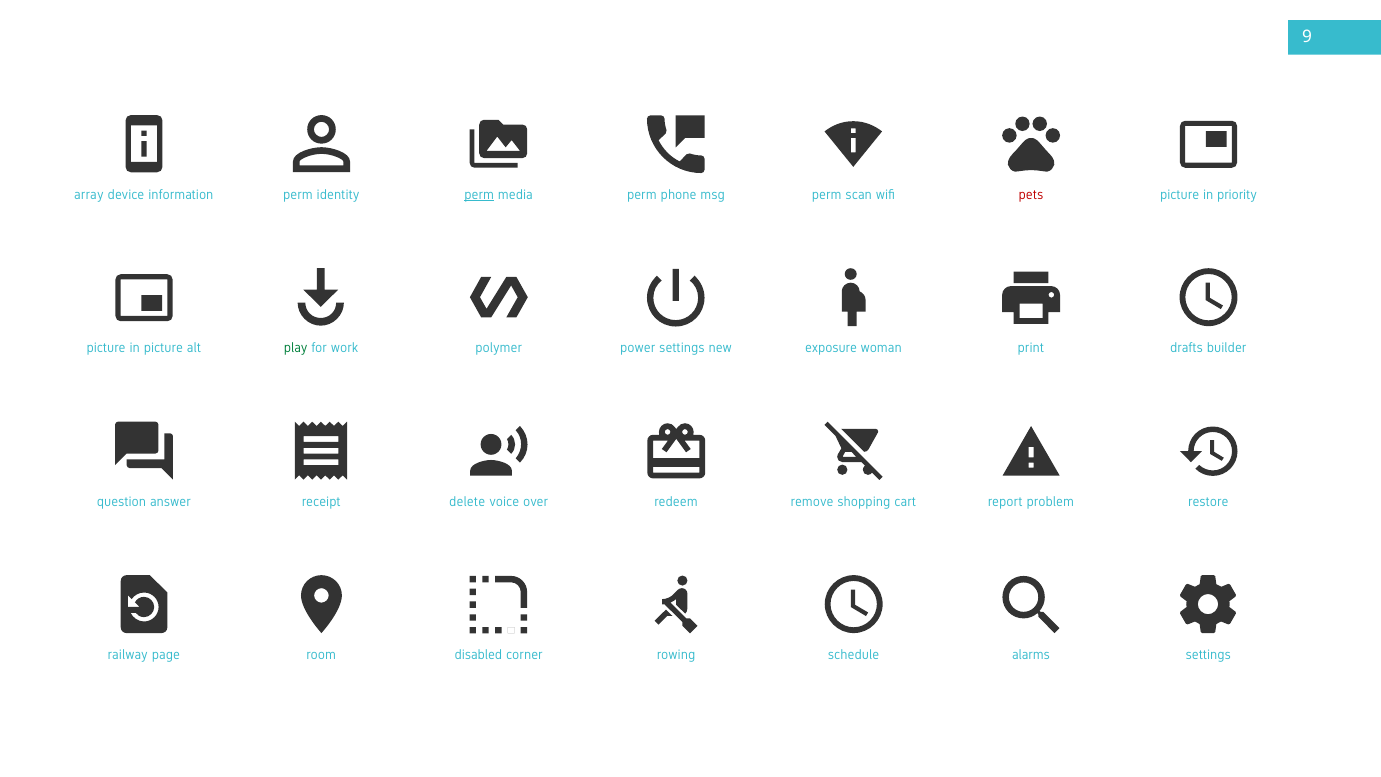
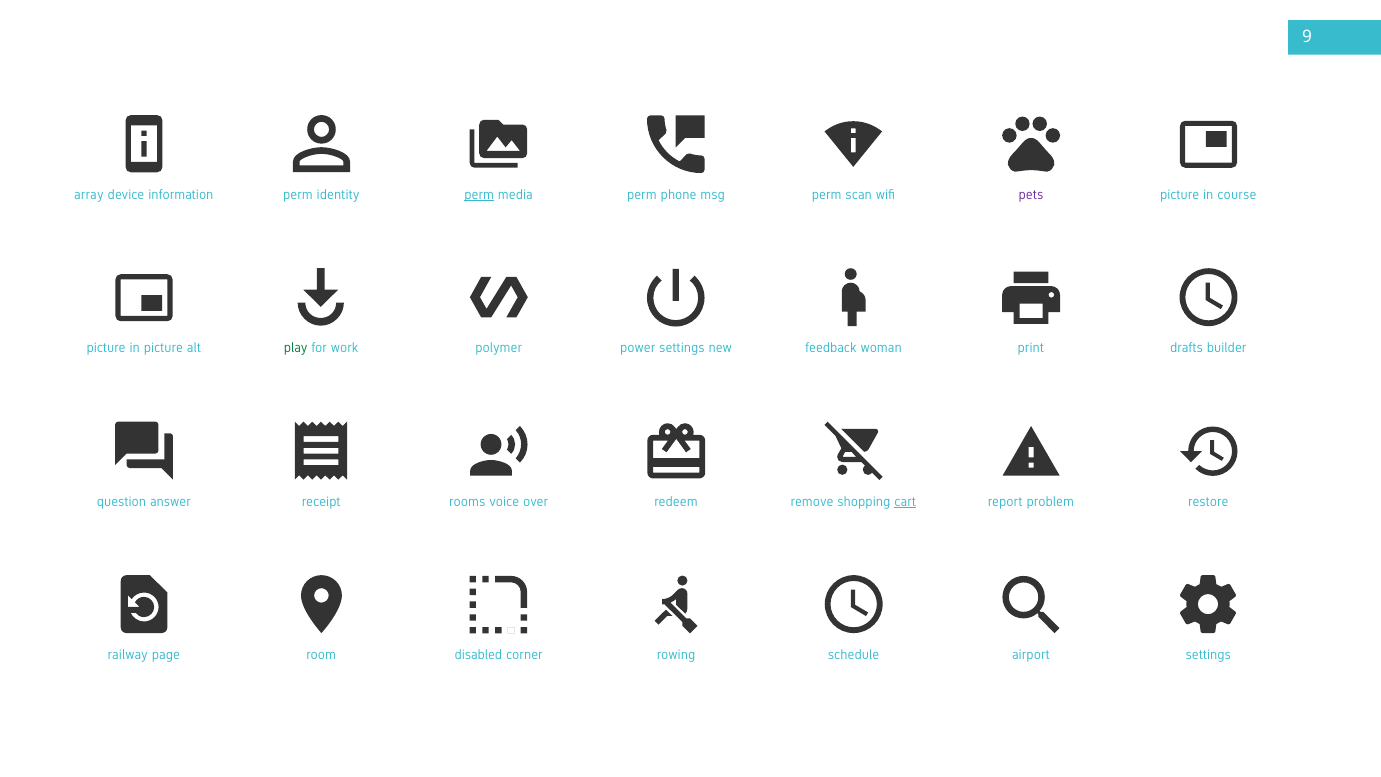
pets colour: red -> purple
priority: priority -> course
exposure: exposure -> feedback
delete: delete -> rooms
cart underline: none -> present
alarms: alarms -> airport
